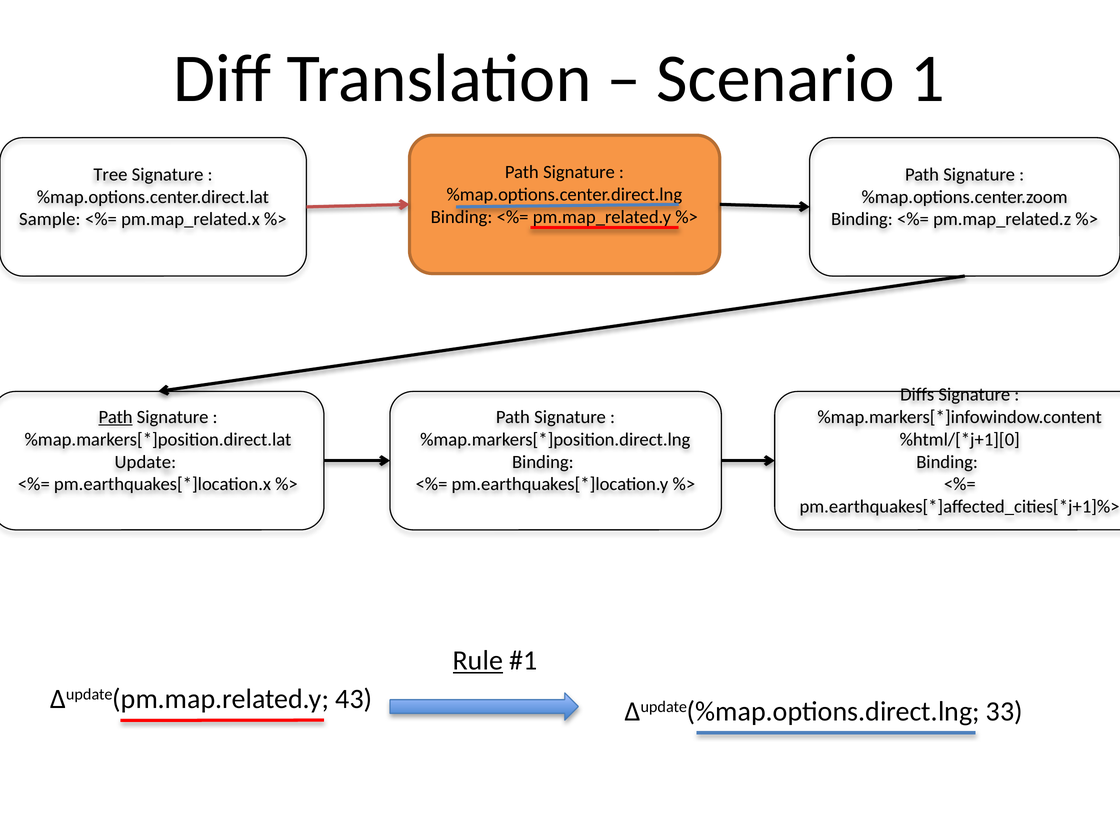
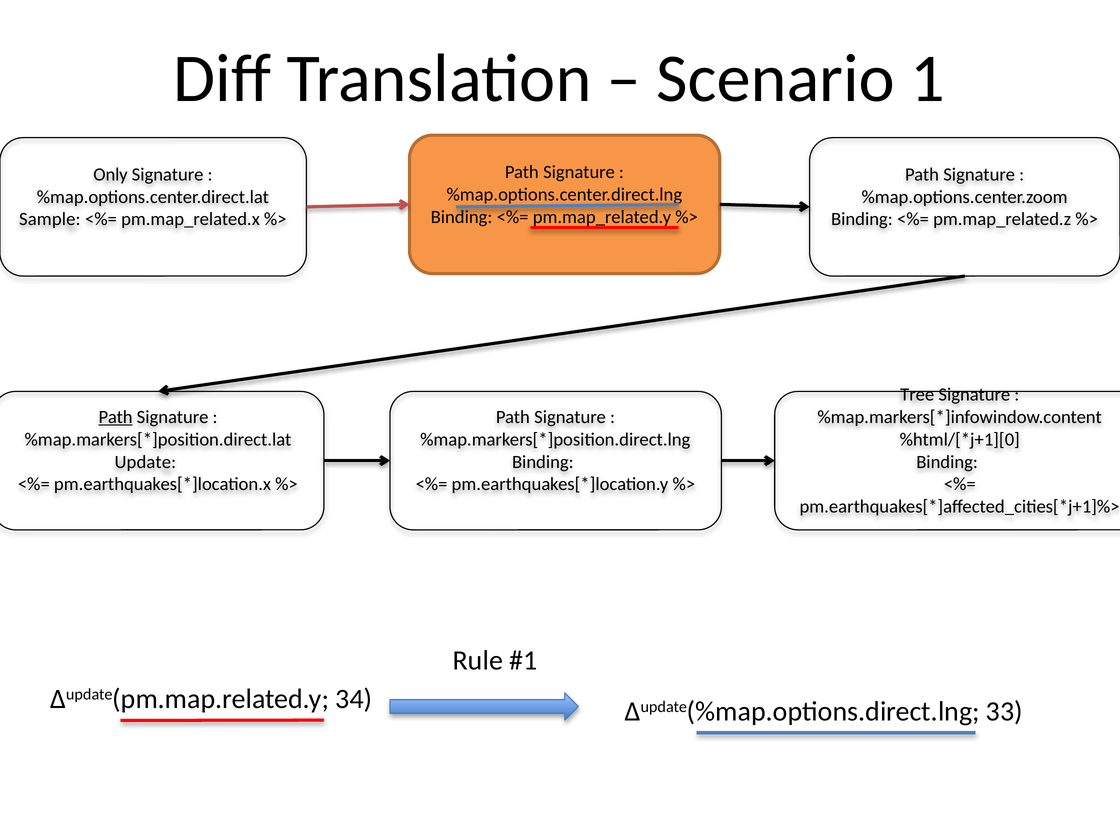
Tree: Tree -> Only
Diffs: Diffs -> Tree
Rule underline: present -> none
43: 43 -> 34
